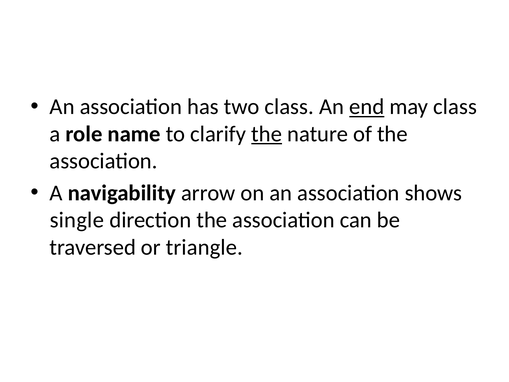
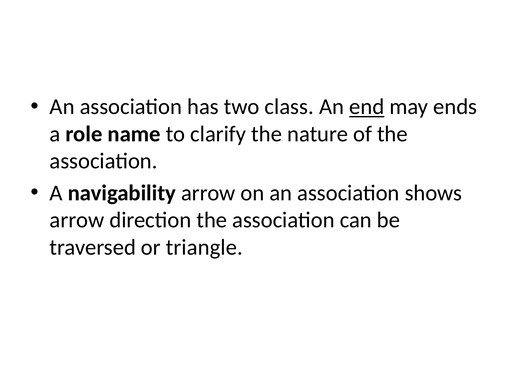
may class: class -> ends
the at (267, 134) underline: present -> none
single at (77, 220): single -> arrow
